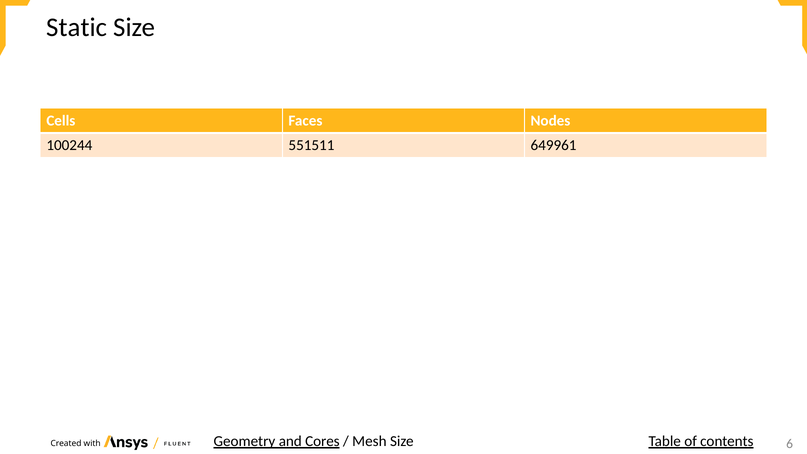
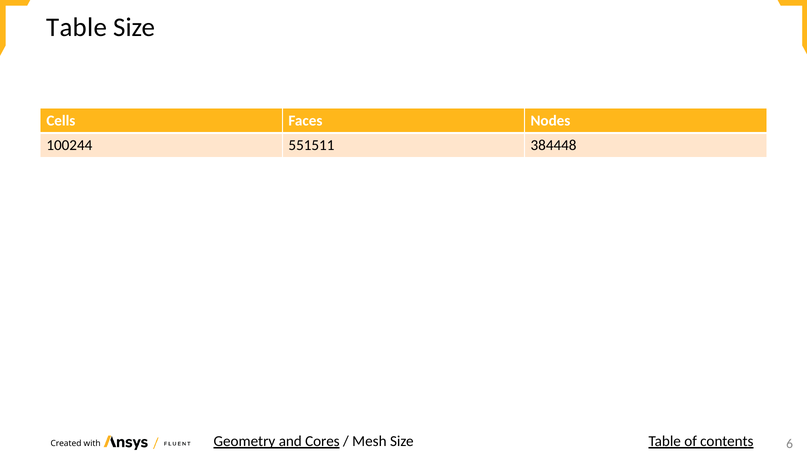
Static at (77, 27): Static -> Table
649961: 649961 -> 384448
